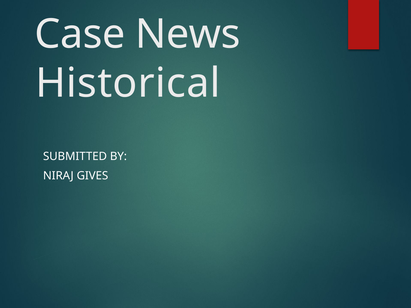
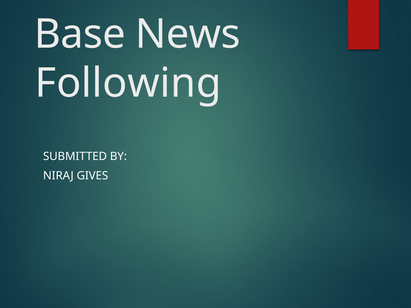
Case: Case -> Base
Historical: Historical -> Following
